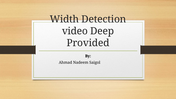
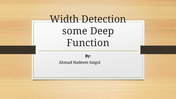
video: video -> some
Provided: Provided -> Function
